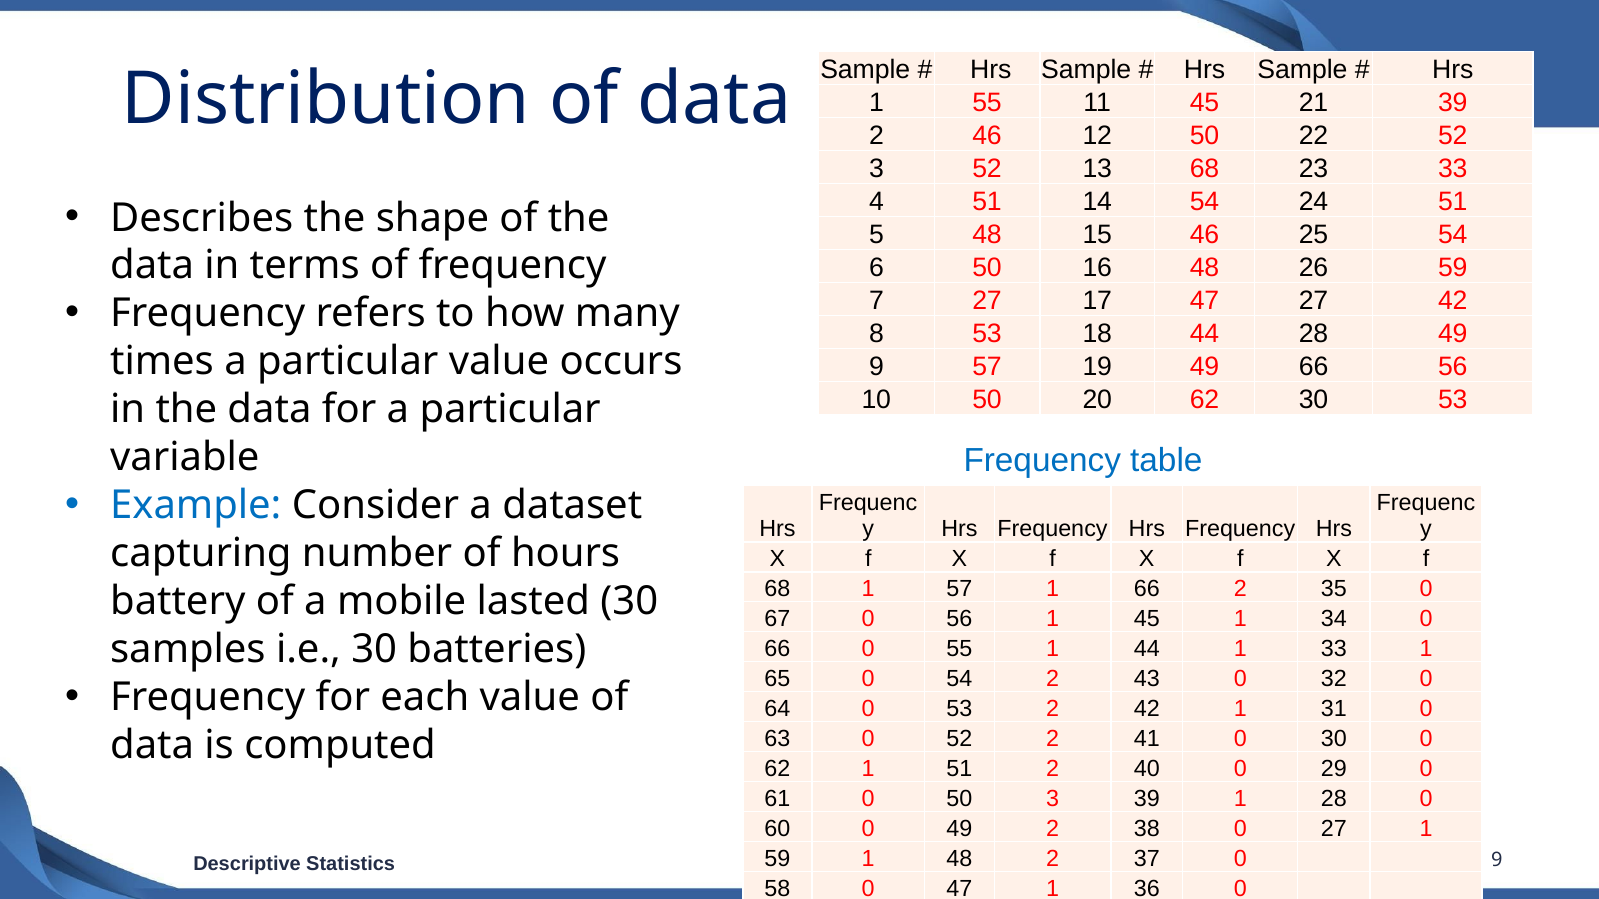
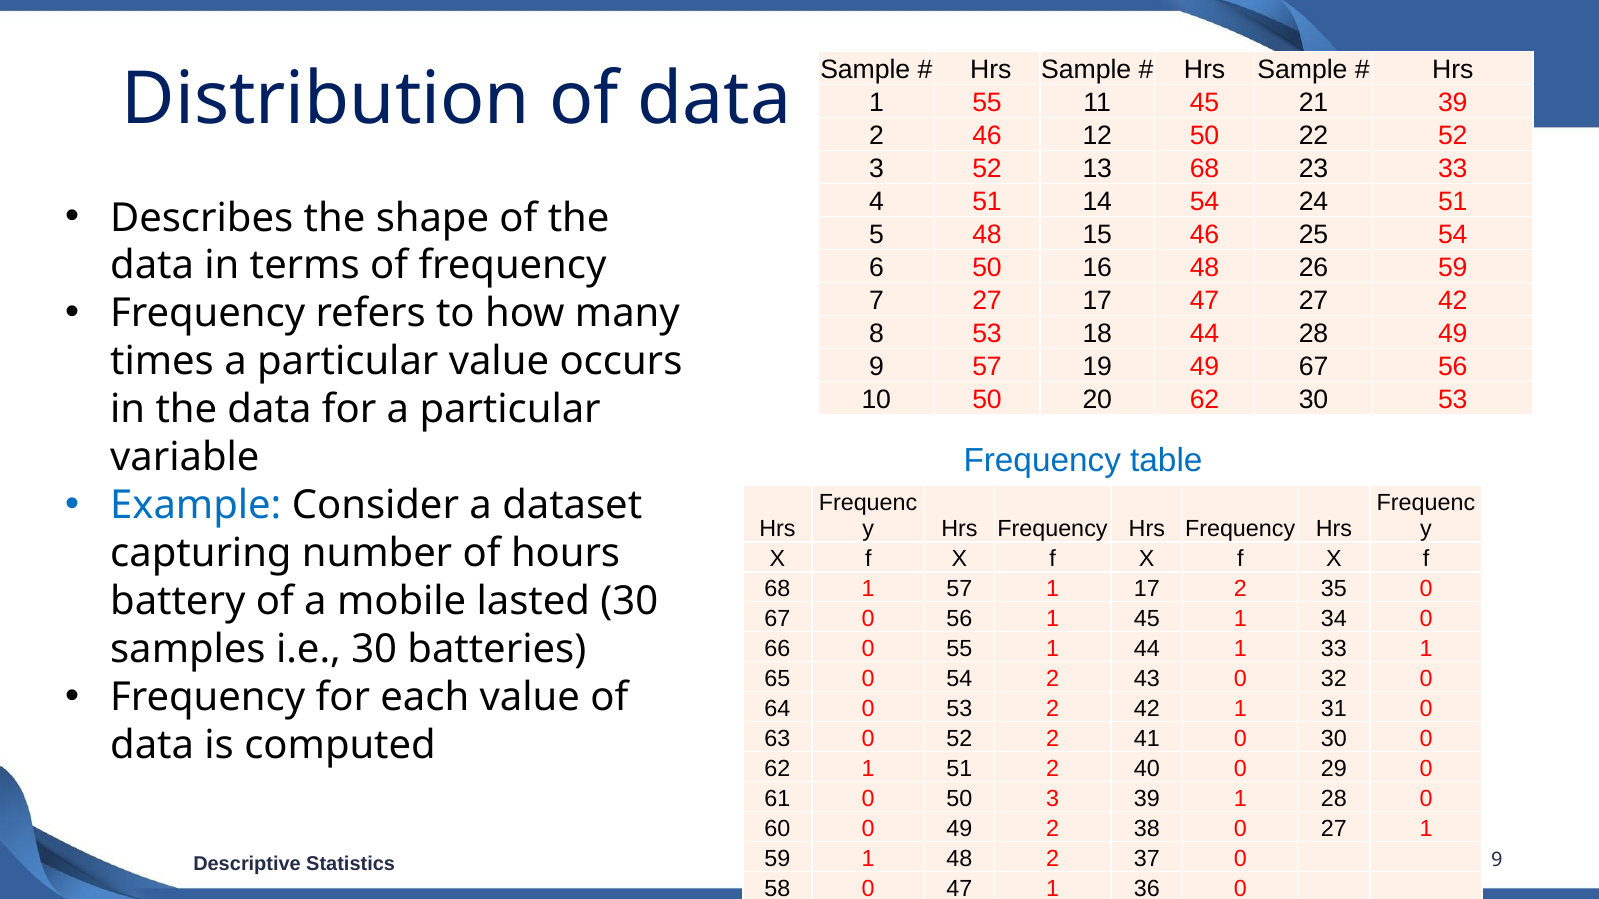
49 66: 66 -> 67
1 66: 66 -> 17
